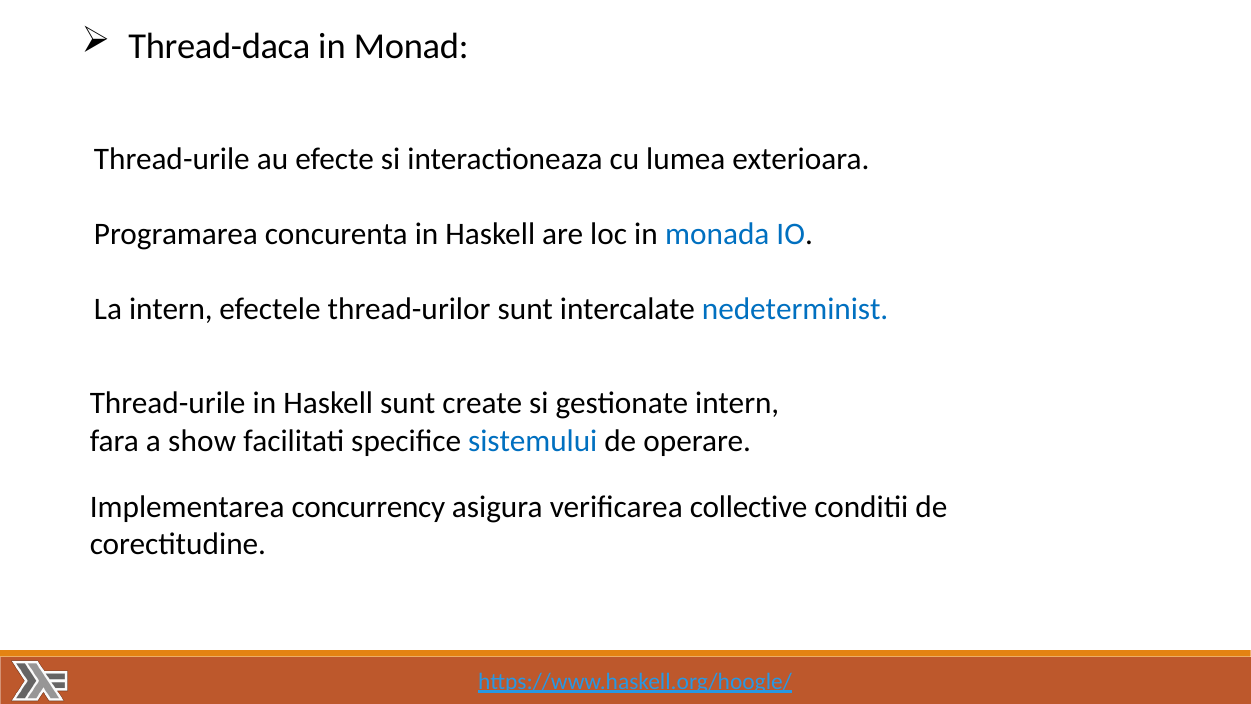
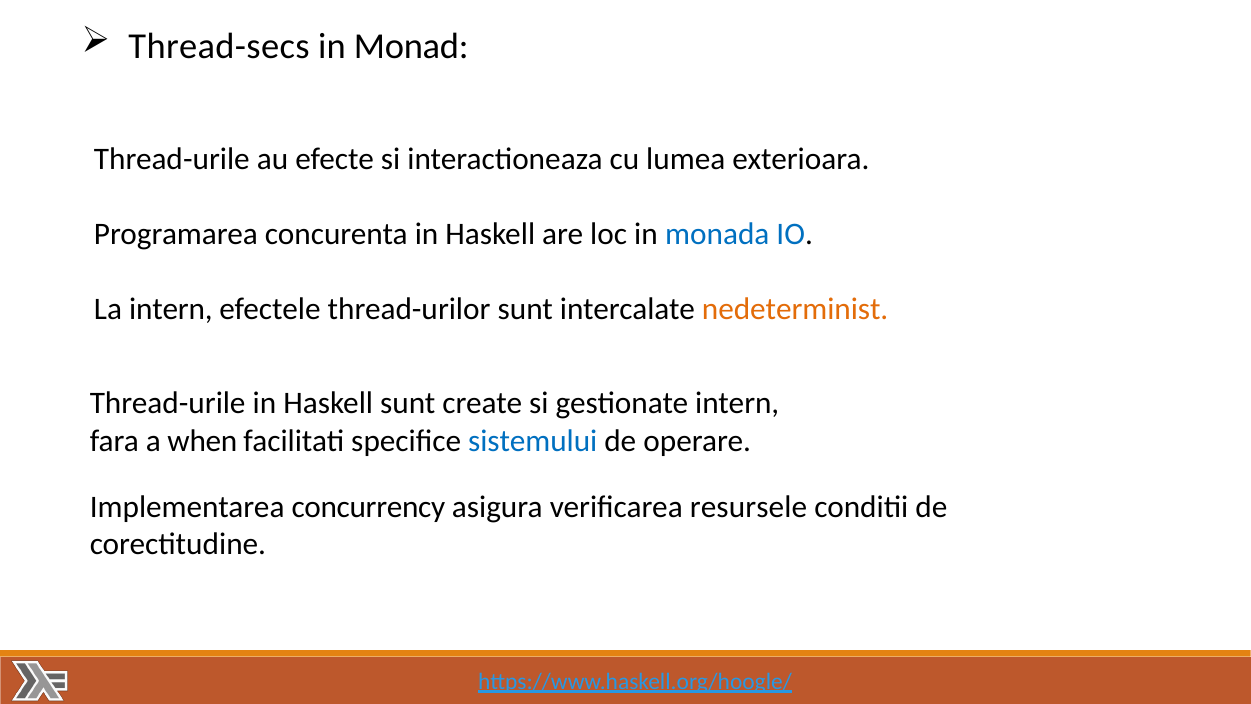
Thread-daca: Thread-daca -> Thread-secs
nedeterminist colour: blue -> orange
show: show -> when
collective: collective -> resursele
